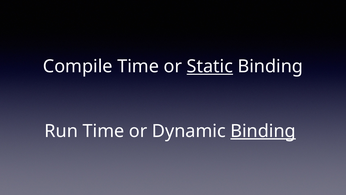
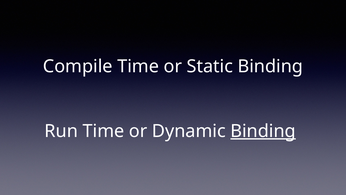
Static underline: present -> none
